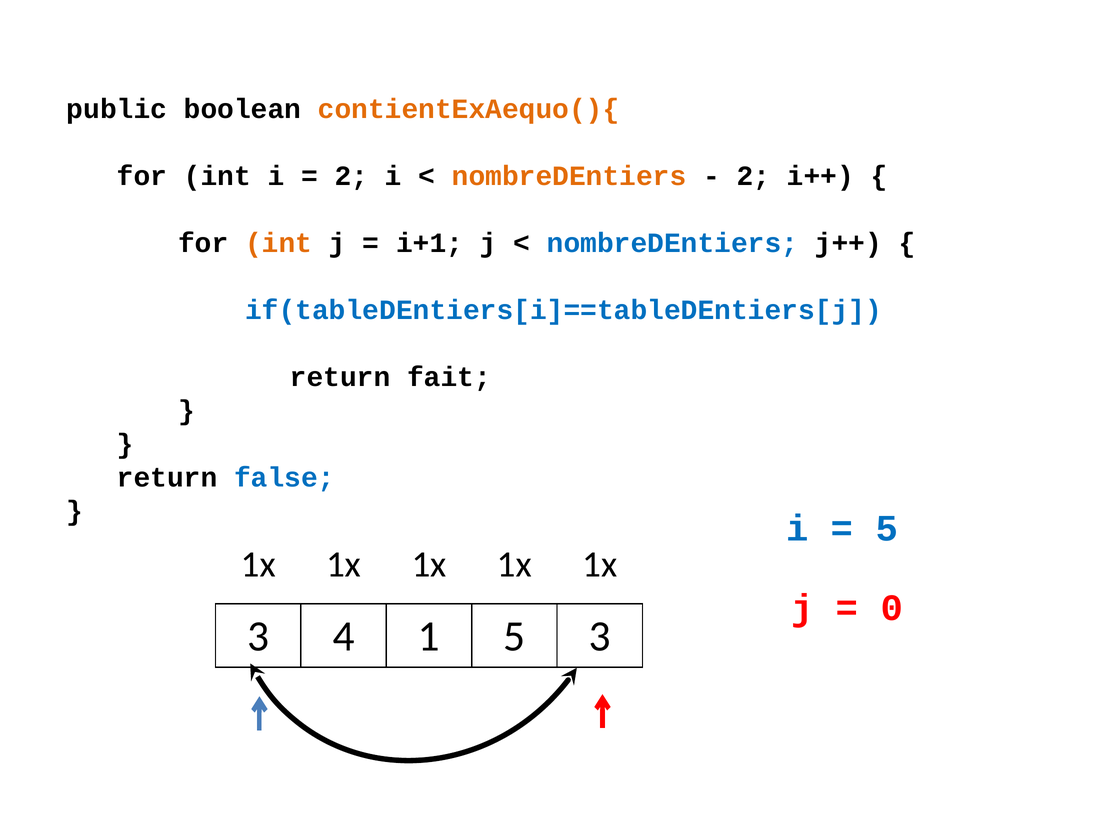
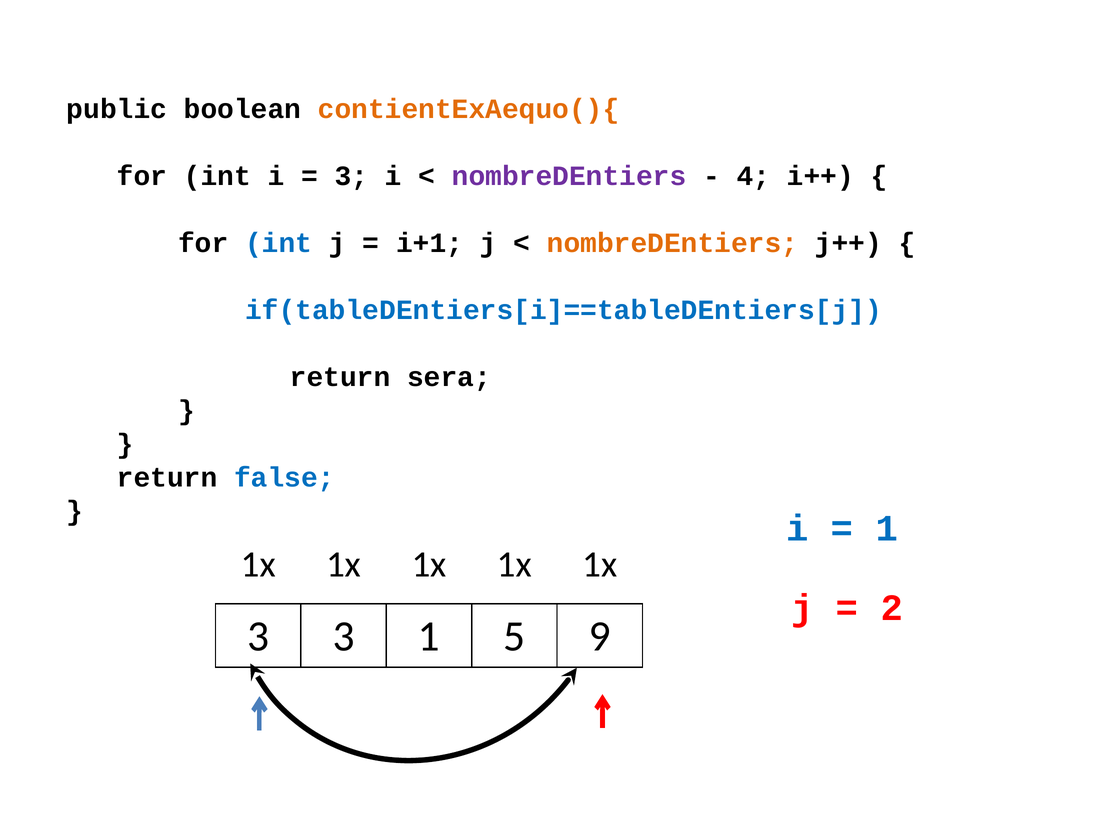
2 at (351, 176): 2 -> 3
nombreDEntiers at (569, 176) colour: orange -> purple
2 at (753, 176): 2 -> 4
int at (279, 243) colour: orange -> blue
nombreDEntiers at (672, 243) colour: blue -> orange
fait: fait -> sera
5 at (887, 528): 5 -> 1
0: 0 -> 2
3 4: 4 -> 3
5 3: 3 -> 9
